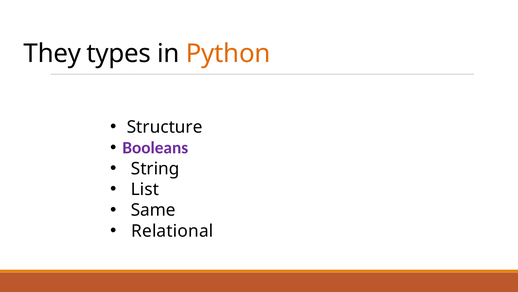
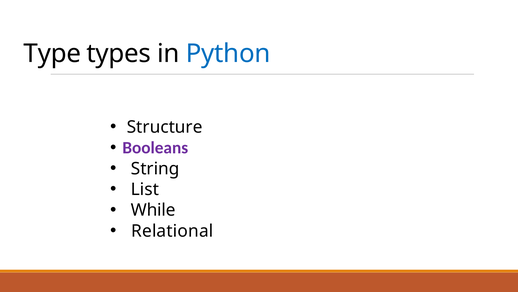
They: They -> Type
Python colour: orange -> blue
Same: Same -> While
